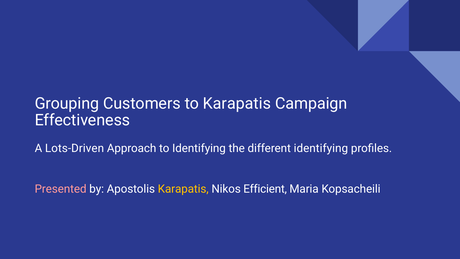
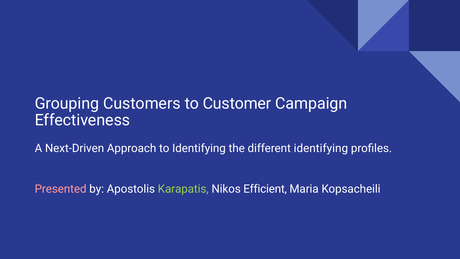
to Karapatis: Karapatis -> Customer
Lots-Driven: Lots-Driven -> Next-Driven
Karapatis at (183, 189) colour: yellow -> light green
